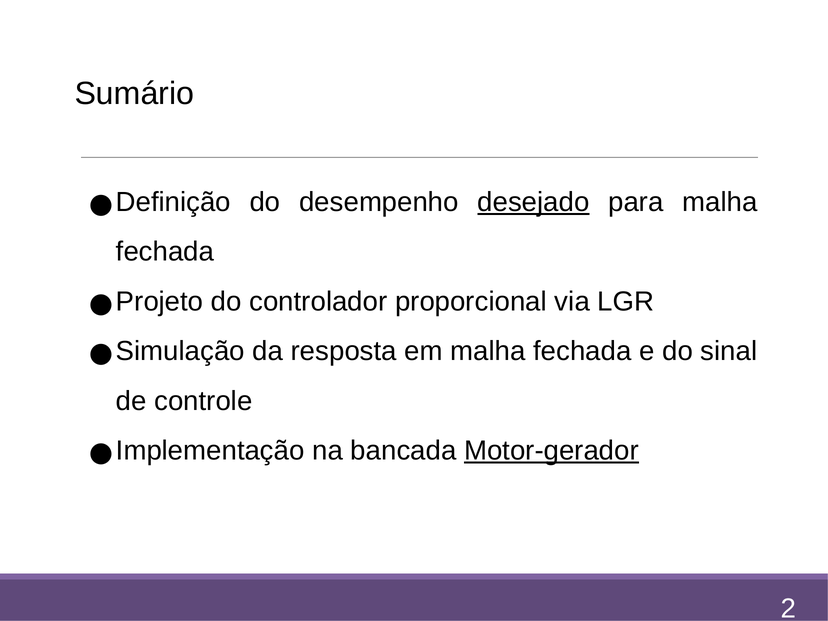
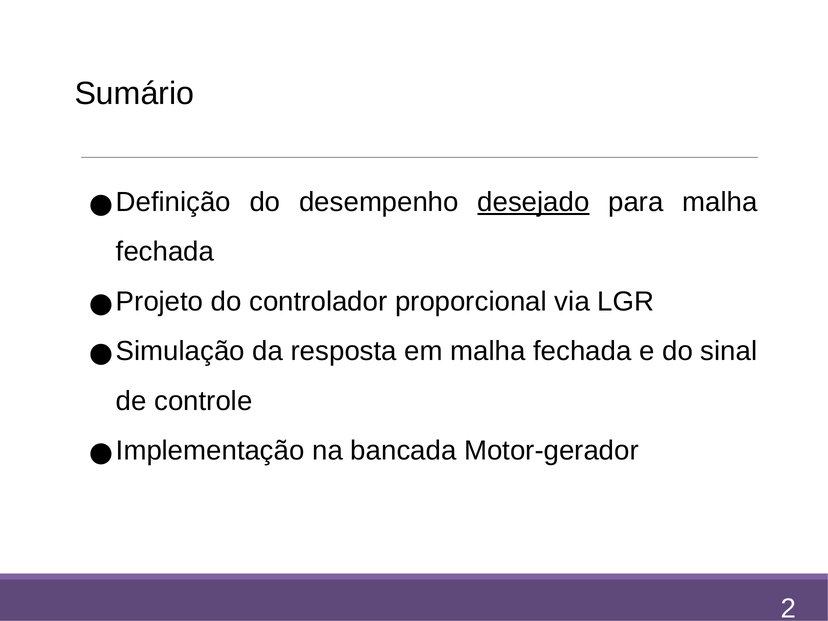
Motor-gerador underline: present -> none
